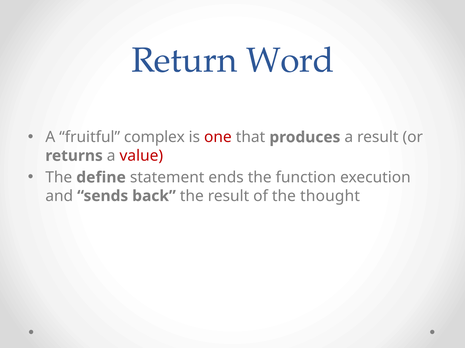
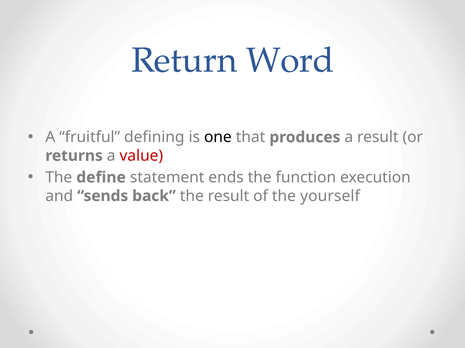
complex: complex -> defining
one colour: red -> black
thought: thought -> yourself
